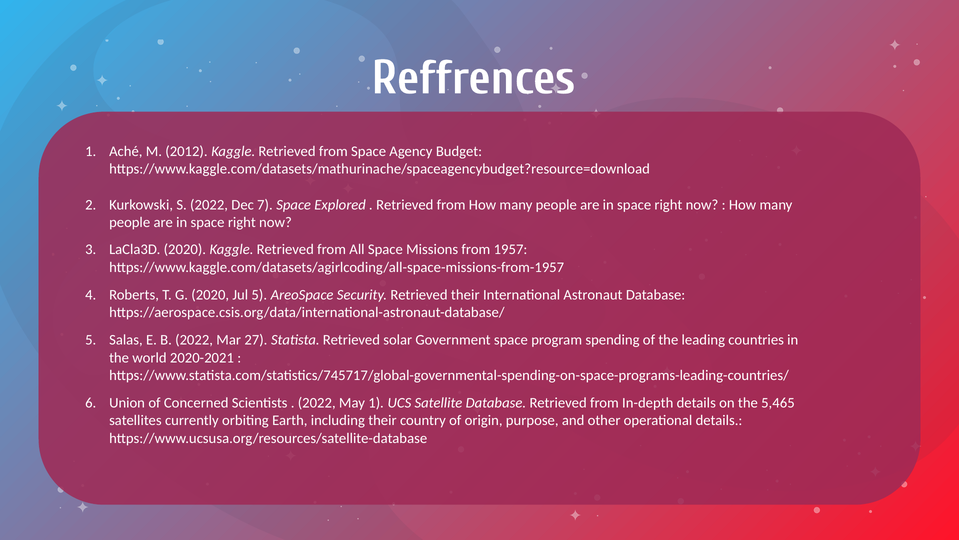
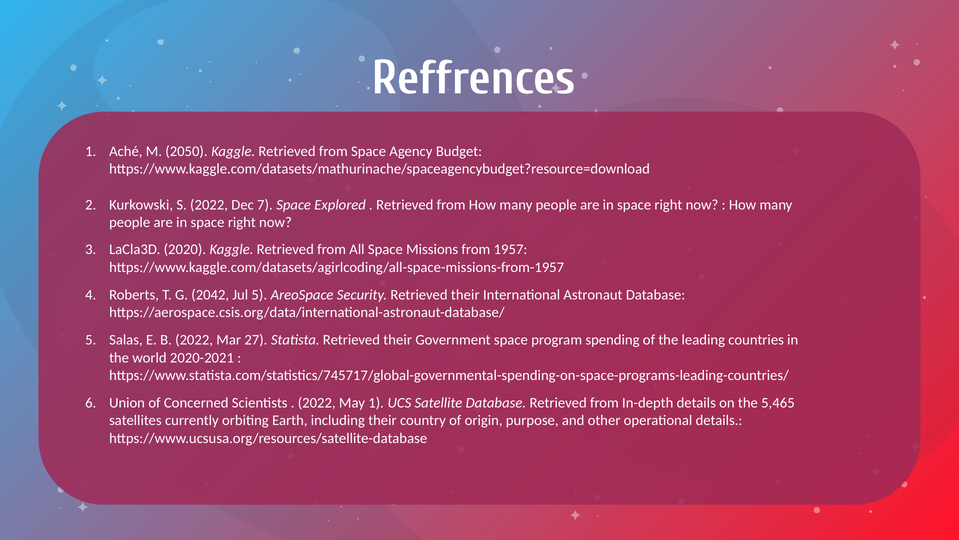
2012: 2012 -> 2050
G 2020: 2020 -> 2042
Statista Retrieved solar: solar -> their
